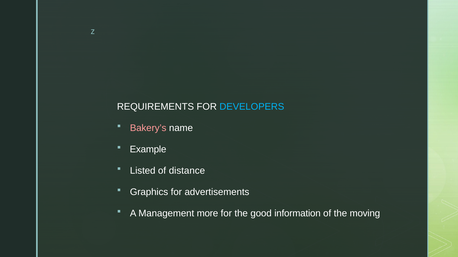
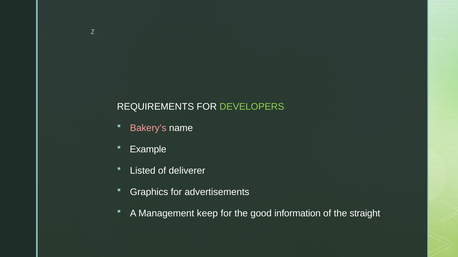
DEVELOPERS colour: light blue -> light green
distance: distance -> deliverer
more: more -> keep
moving: moving -> straight
